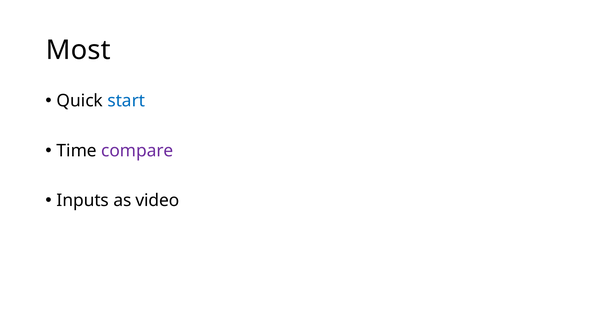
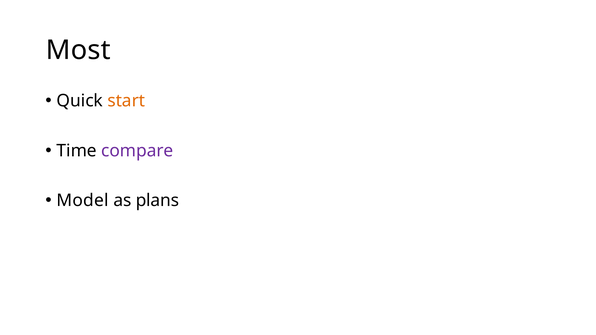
start colour: blue -> orange
Inputs: Inputs -> Model
video: video -> plans
